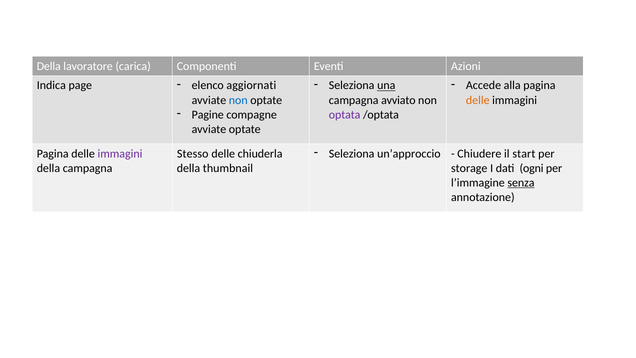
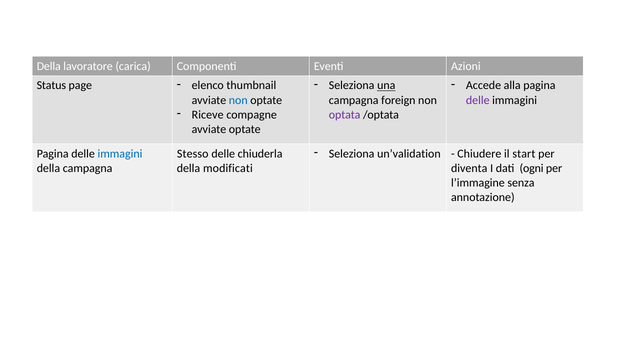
Indica: Indica -> Status
aggiornati: aggiornati -> thumbnail
avviato: avviato -> foreign
delle at (478, 100) colour: orange -> purple
Pagine: Pagine -> Riceve
un’approccio: un’approccio -> un’validation
immagini at (120, 153) colour: purple -> blue
thumbnail: thumbnail -> modificati
storage: storage -> diventa
senza underline: present -> none
